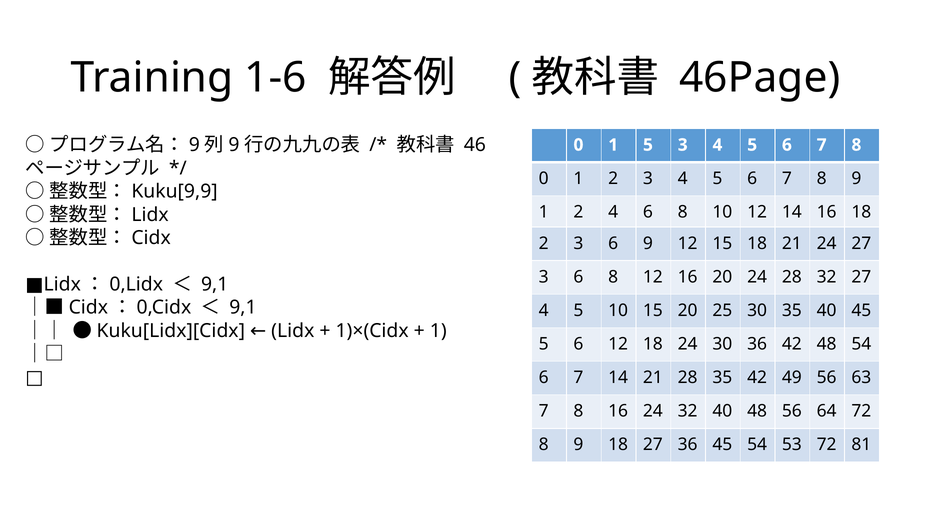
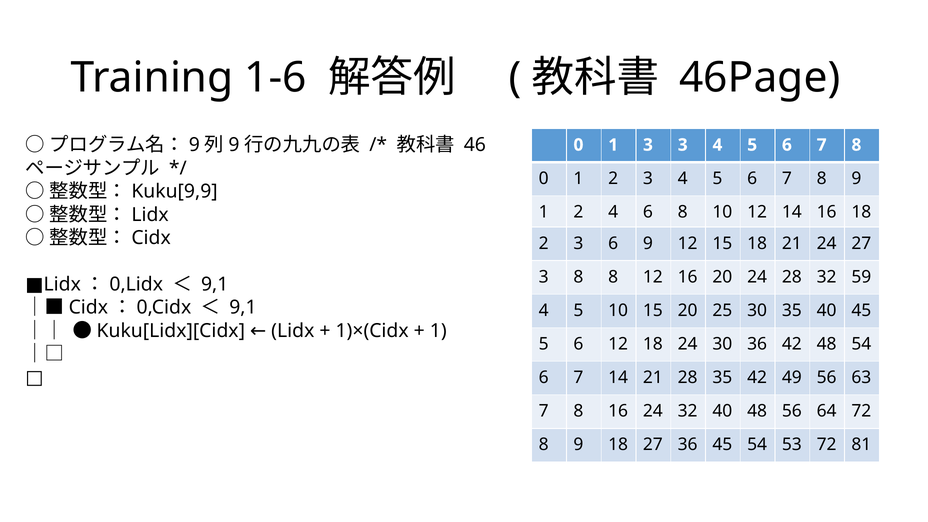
1 5: 5 -> 3
6 at (578, 277): 6 -> 8
32 27: 27 -> 59
